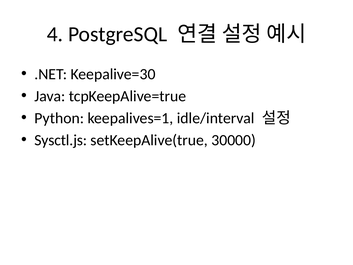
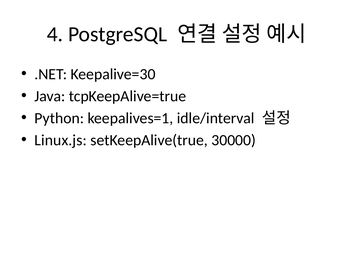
Sysctl.js: Sysctl.js -> Linux.js
